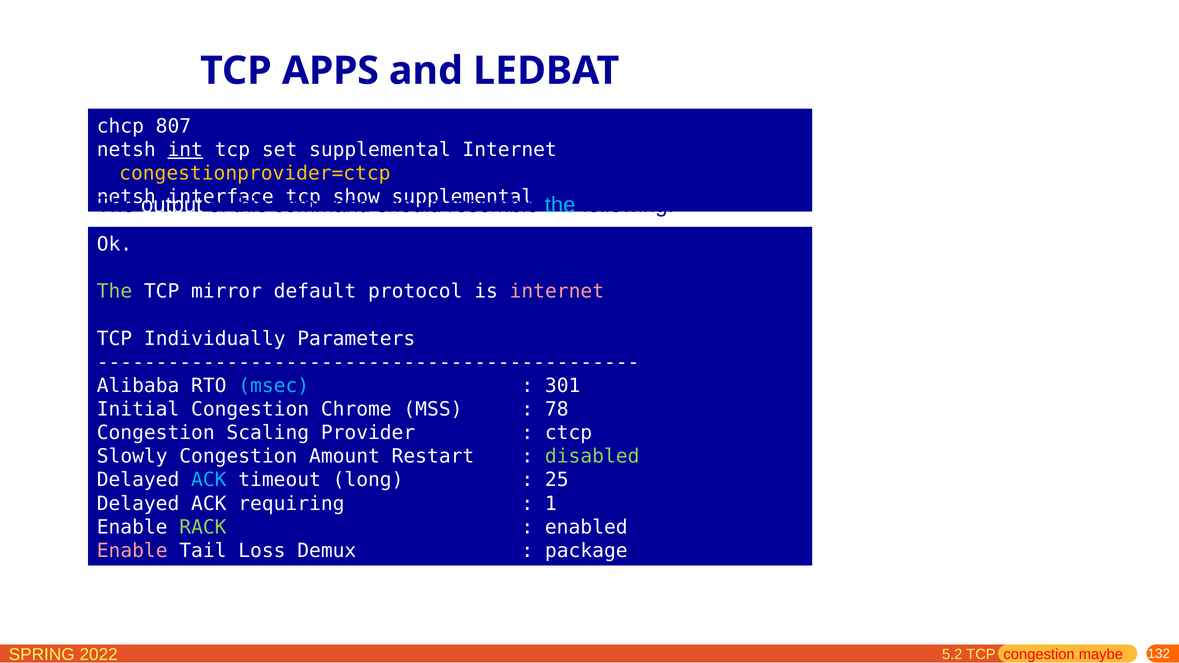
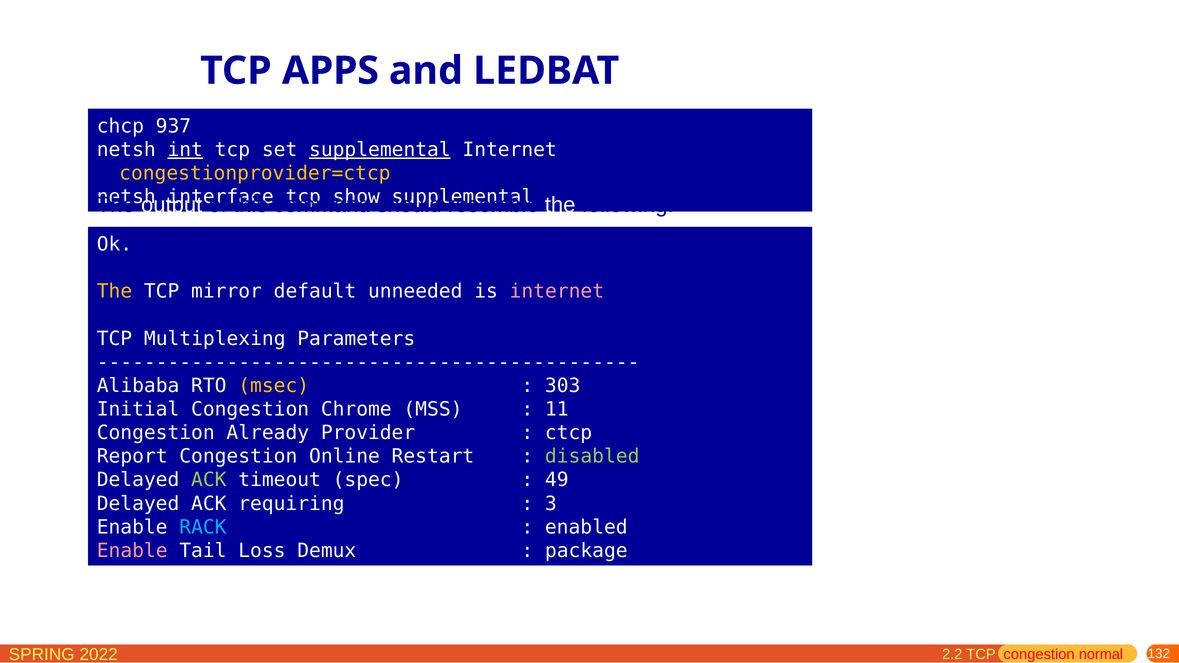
807: 807 -> 937
supplemental at (380, 150) underline: none -> present
the at (560, 205) colour: light blue -> white
The at (115, 292) colour: light green -> yellow
protocol: protocol -> unneeded
Individually: Individually -> Multiplexing
msec colour: light blue -> yellow
301: 301 -> 303
78: 78 -> 11
Scaling: Scaling -> Already
Slowly: Slowly -> Report
Amount: Amount -> Online
ACK at (209, 480) colour: light blue -> light green
long: long -> spec
25: 25 -> 49
1: 1 -> 3
RACK colour: light green -> light blue
5.2: 5.2 -> 2.2
maybe: maybe -> normal
